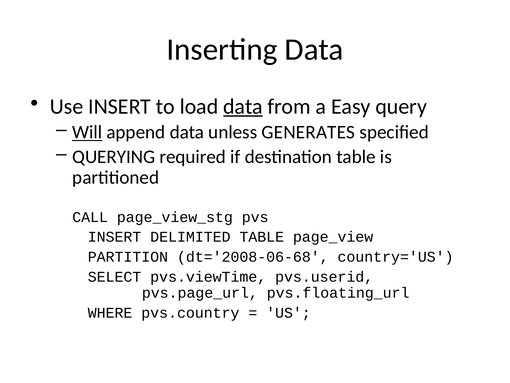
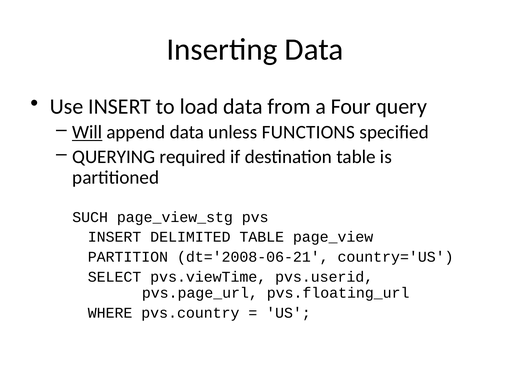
data at (243, 107) underline: present -> none
Easy: Easy -> Four
GENERATES: GENERATES -> FUNCTIONS
CALL: CALL -> SUCH
dt='2008-06-68: dt='2008-06-68 -> dt='2008-06-21
